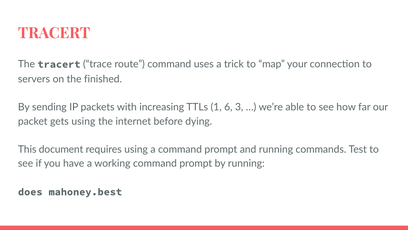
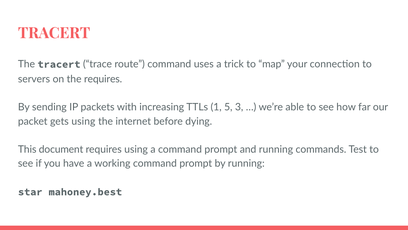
the finished: finished -> requires
6: 6 -> 5
does: does -> star
